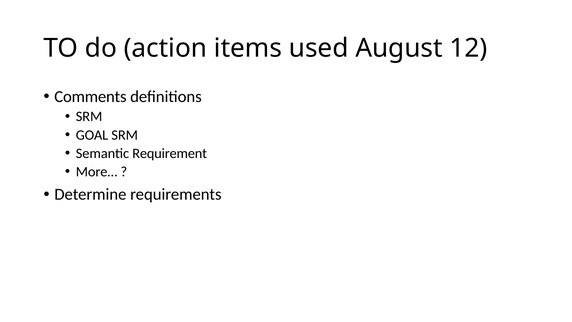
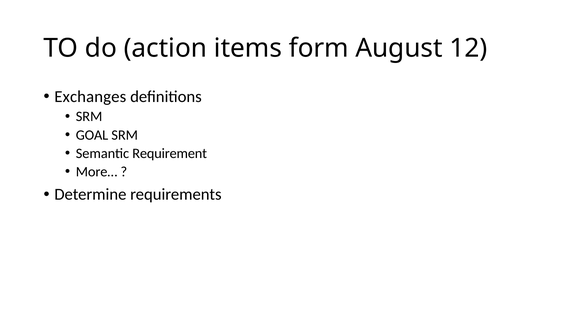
used: used -> form
Comments: Comments -> Exchanges
